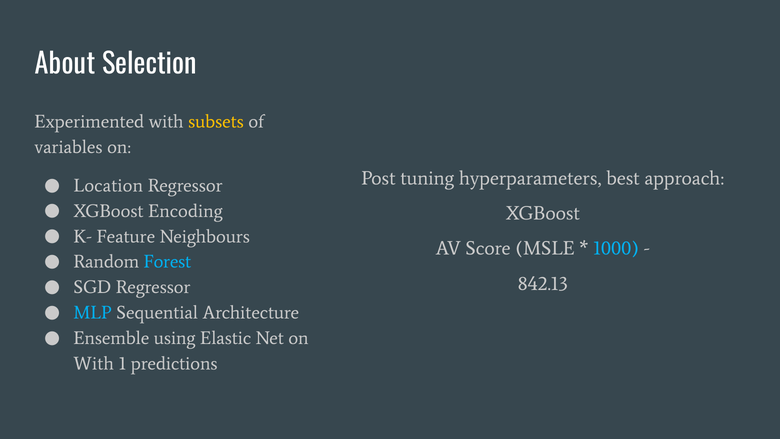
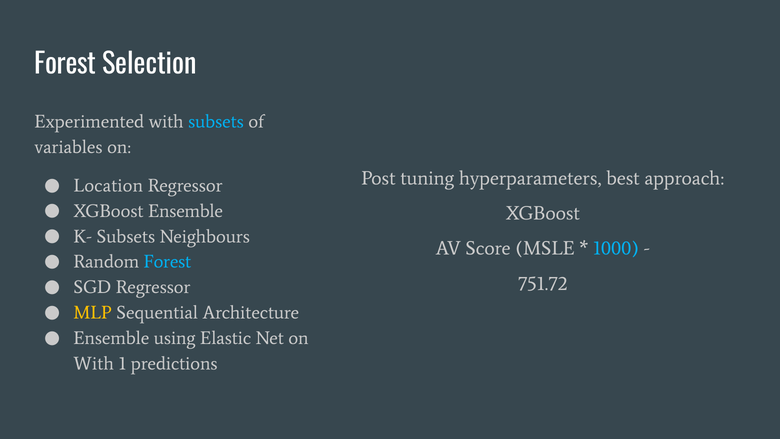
About at (65, 65): About -> Forest
subsets at (216, 122) colour: yellow -> light blue
XGBoost Encoding: Encoding -> Ensemble
K- Feature: Feature -> Subsets
842.13: 842.13 -> 751.72
MLP colour: light blue -> yellow
